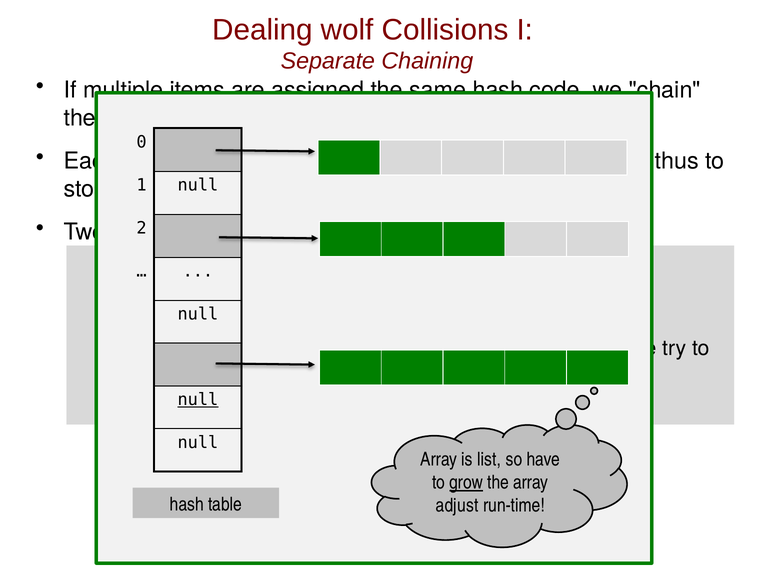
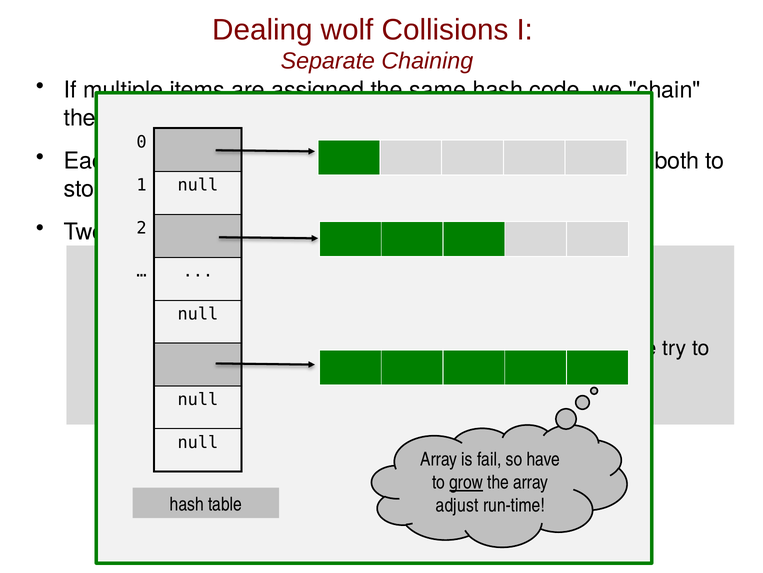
thus: thus -> both
null at (198, 399) underline: present -> none
list: list -> fail
